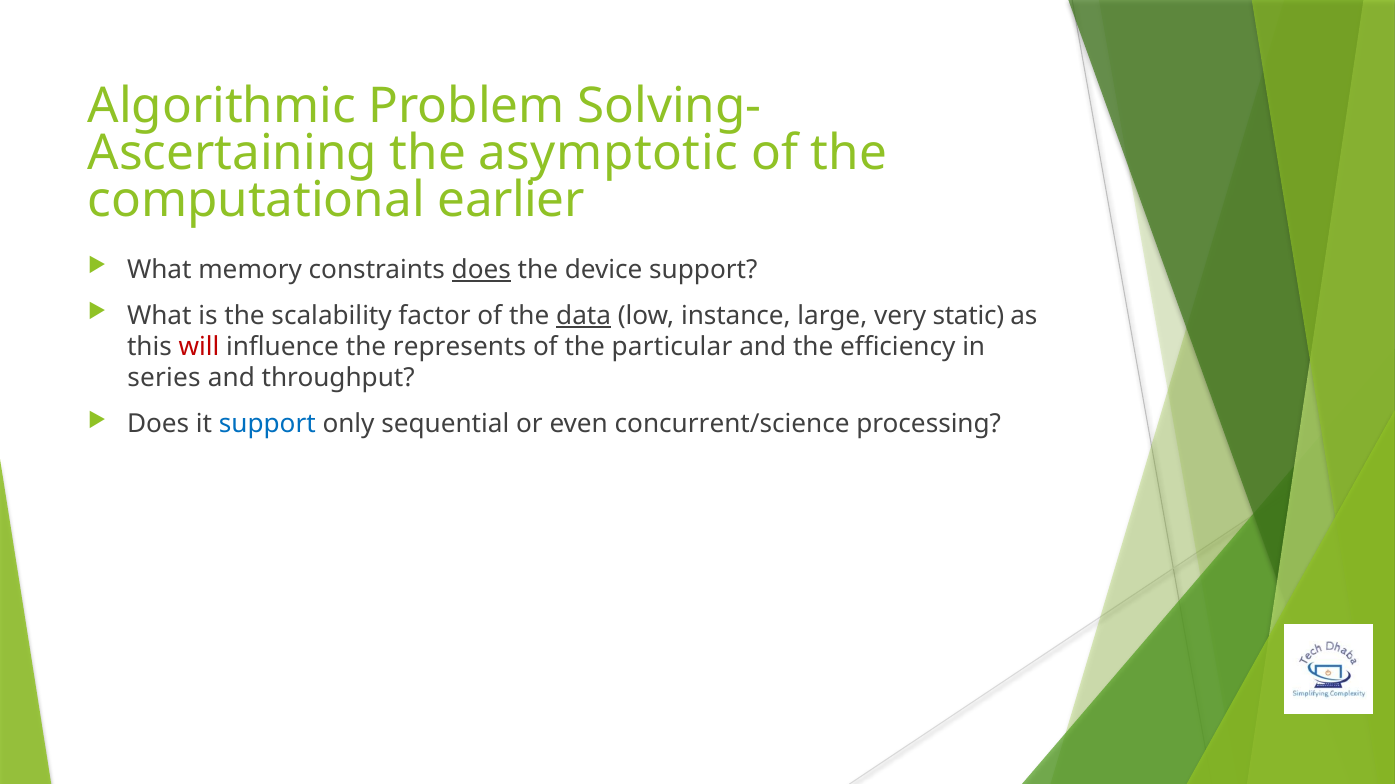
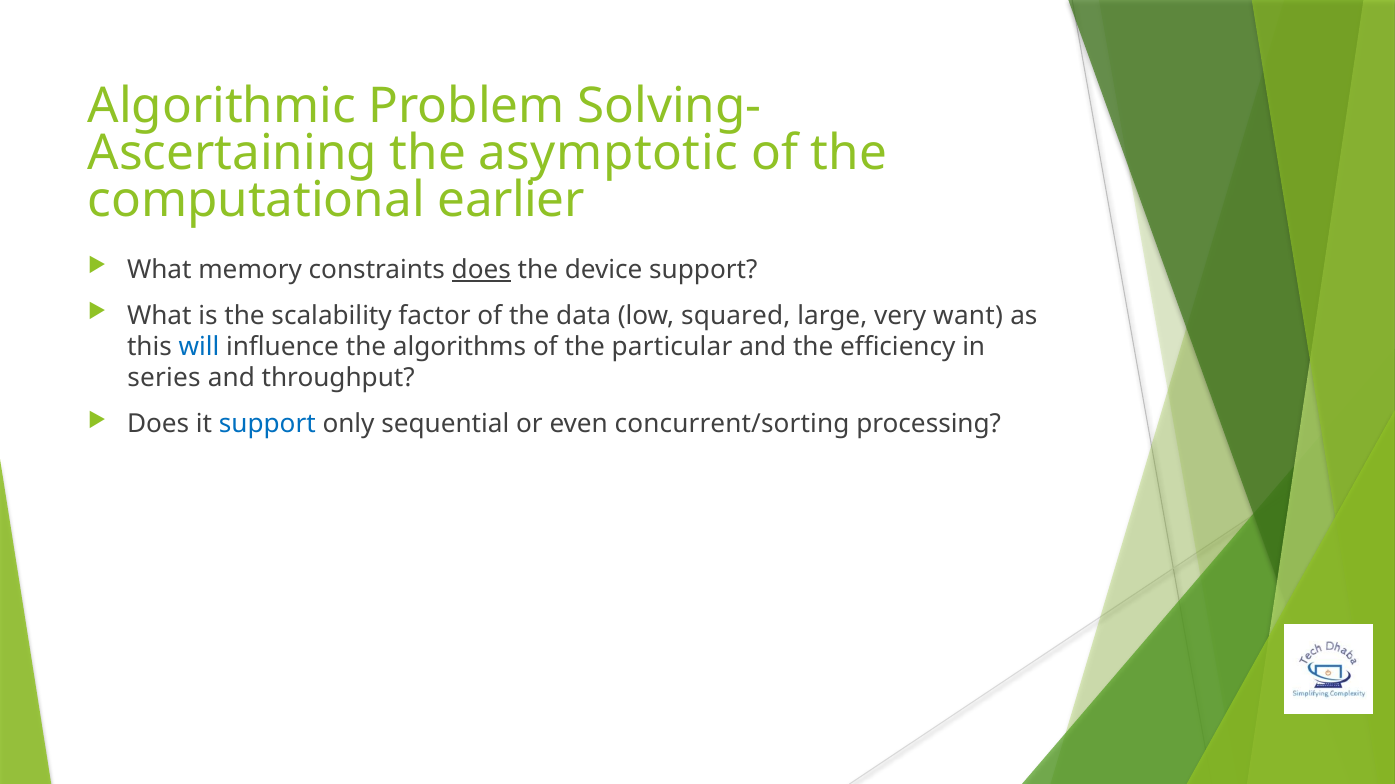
data underline: present -> none
instance: instance -> squared
static: static -> want
will colour: red -> blue
represents: represents -> algorithms
concurrent/science: concurrent/science -> concurrent/sorting
